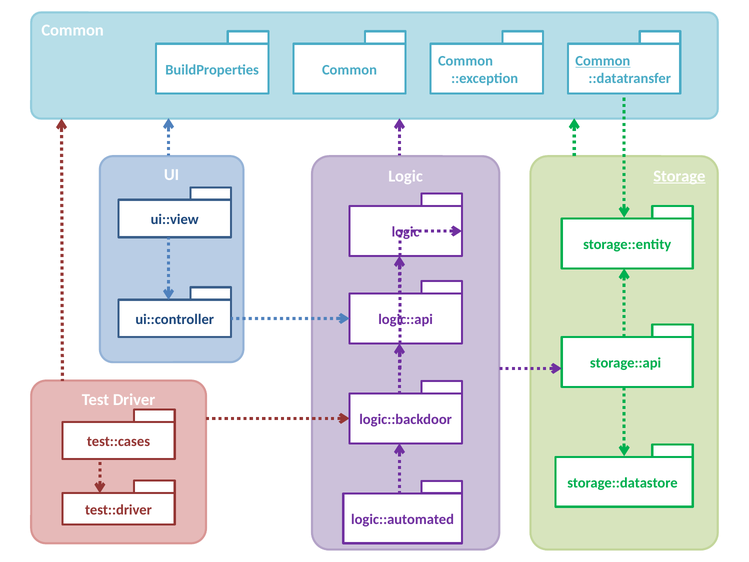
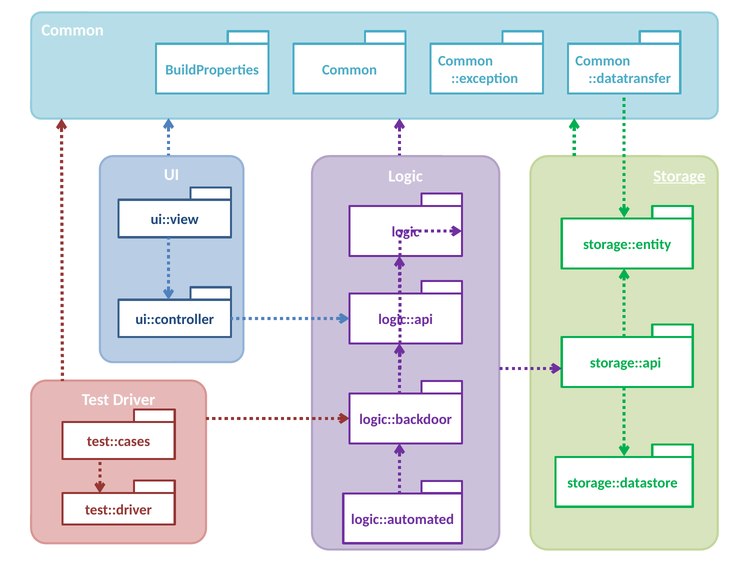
Common at (603, 61) underline: present -> none
